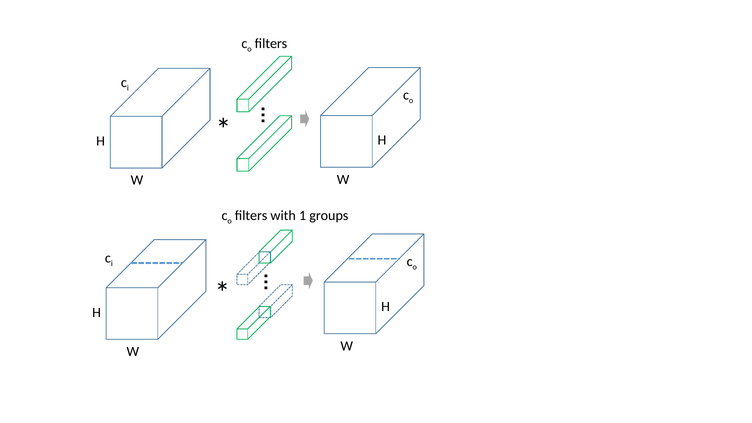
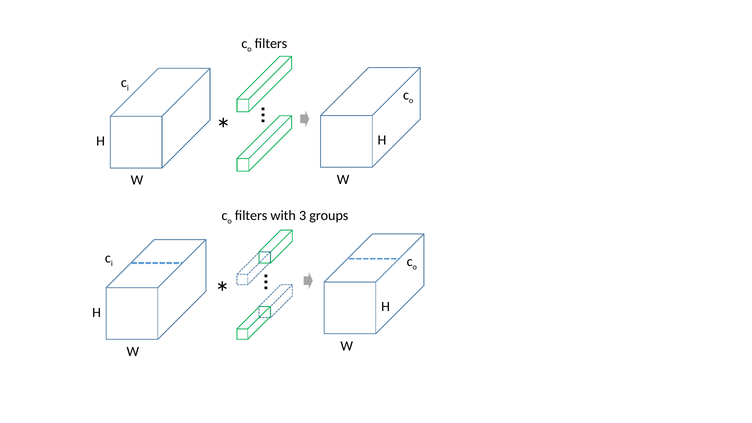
1: 1 -> 3
